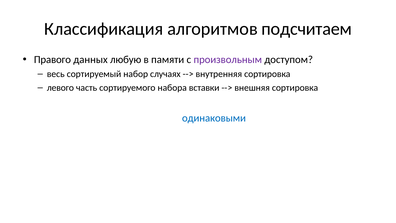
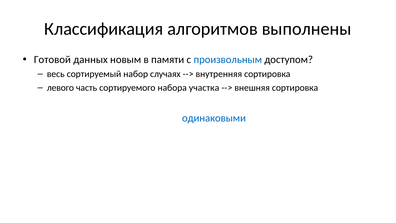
подсчитаем: подсчитаем -> выполнены
Правого: Правого -> Готовой
любую: любую -> новым
произвольным colour: purple -> blue
вставки: вставки -> участка
